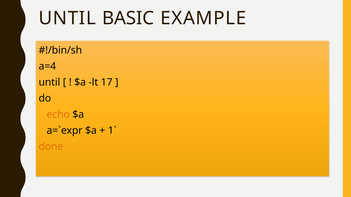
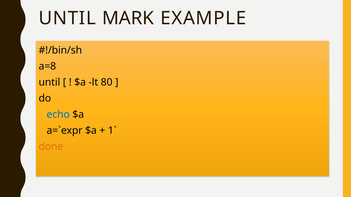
BASIC: BASIC -> MARK
a=4: a=4 -> a=8
17: 17 -> 80
echo colour: orange -> blue
